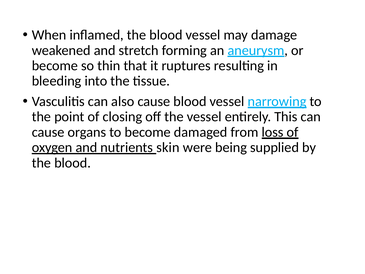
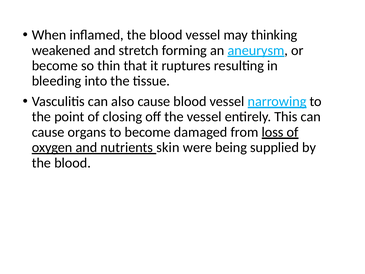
damage: damage -> thinking
